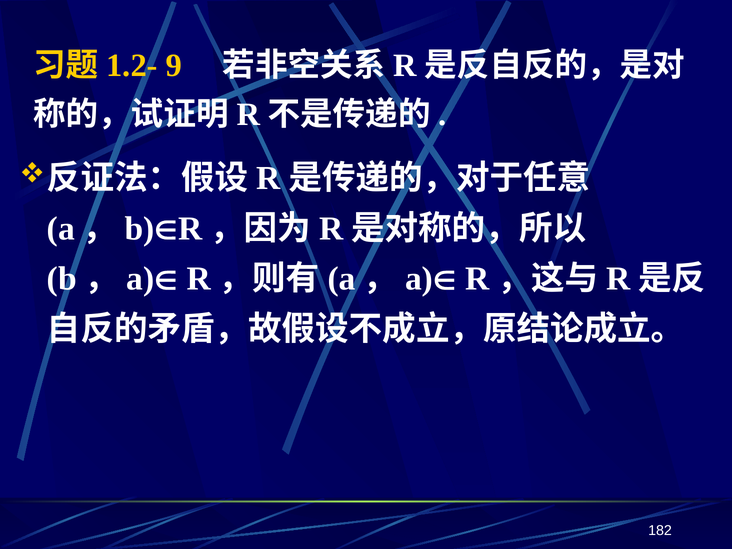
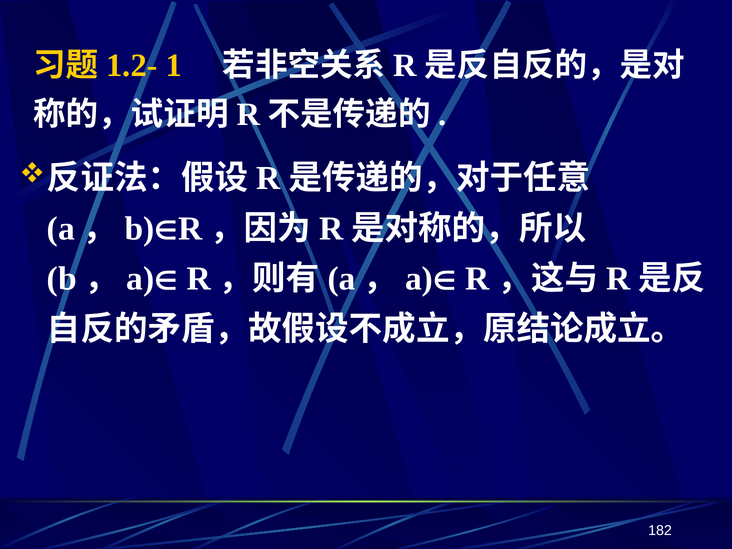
9: 9 -> 1
